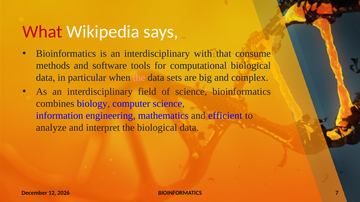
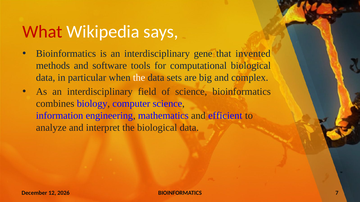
with: with -> gene
consume: consume -> invented
the at (139, 78) colour: pink -> white
